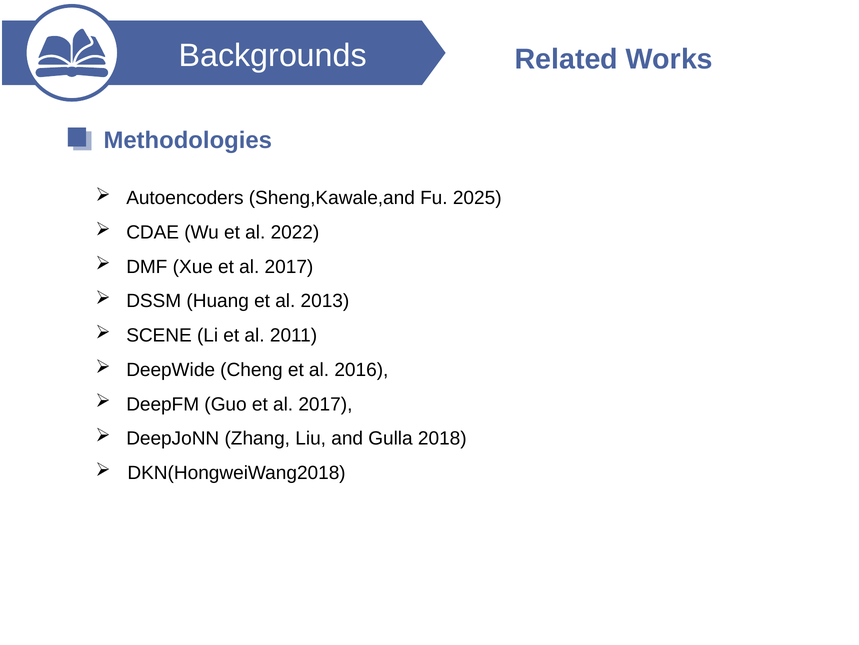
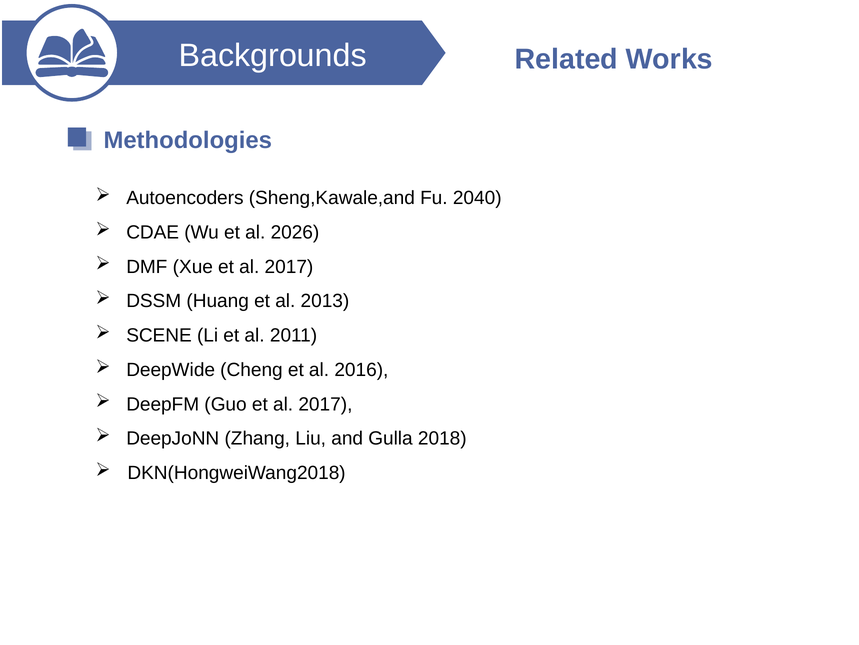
2025: 2025 -> 2040
2022: 2022 -> 2026
